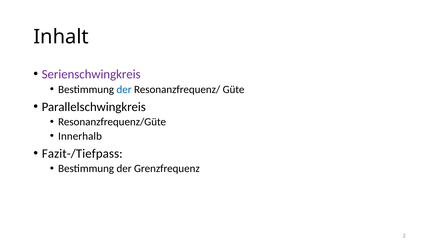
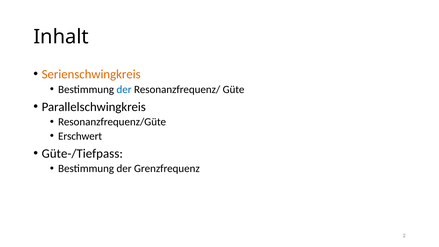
Serienschwingkreis colour: purple -> orange
Innerhalb: Innerhalb -> Erschwert
Fazit-/Tiefpass: Fazit-/Tiefpass -> Güte-/Tiefpass
